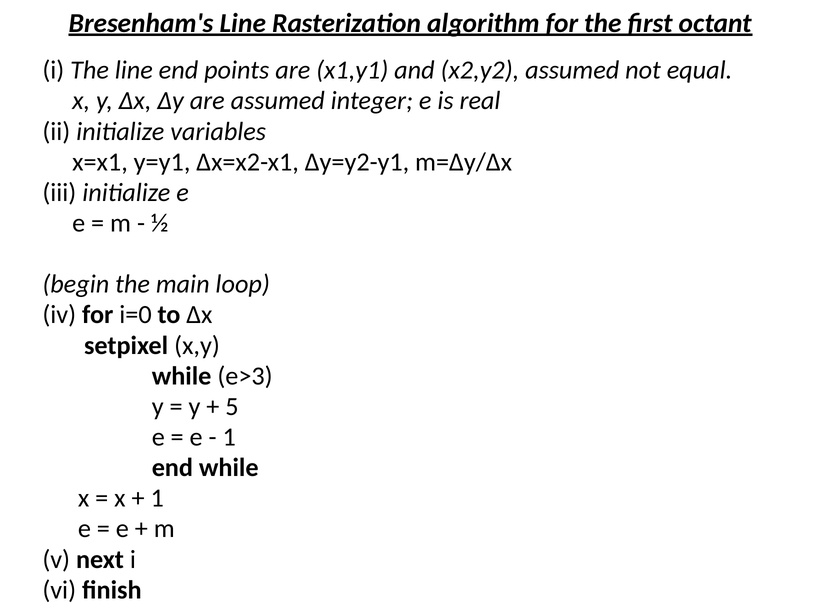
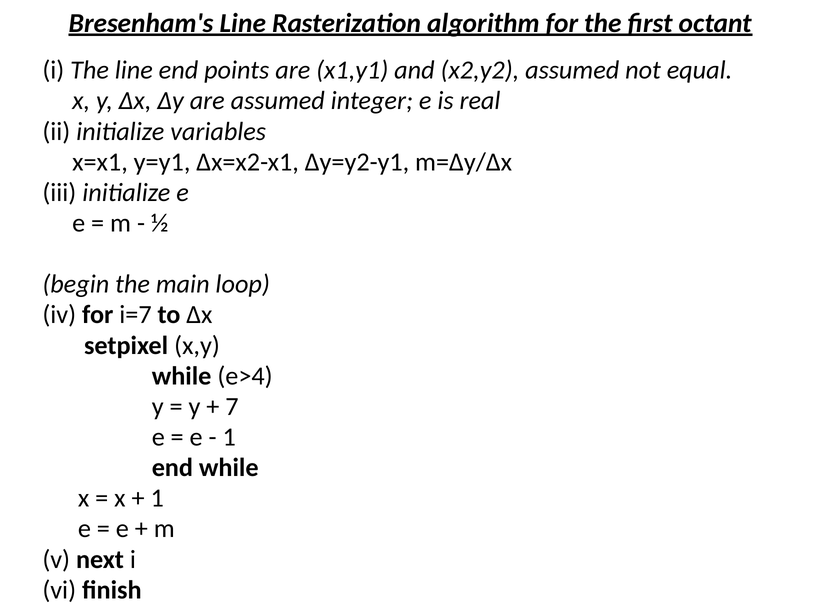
i=0: i=0 -> i=7
e>3: e>3 -> e>4
5: 5 -> 7
